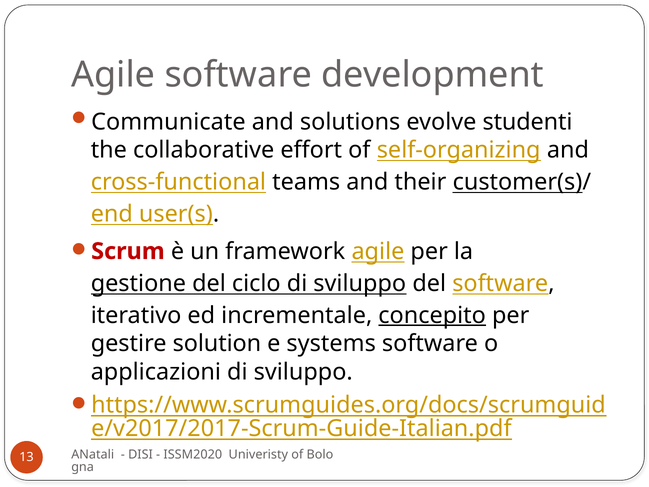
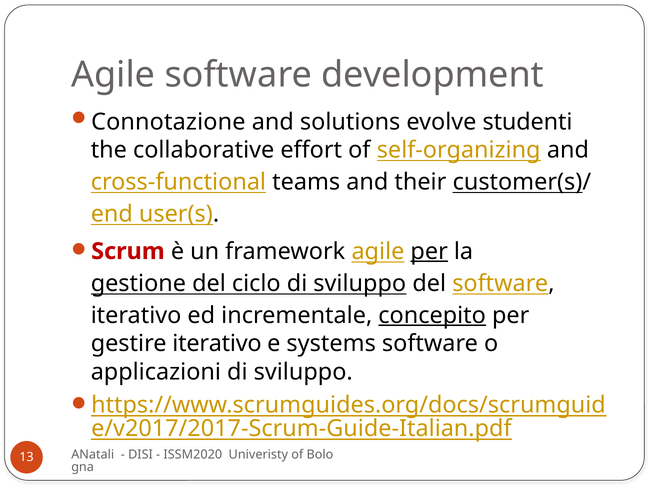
Communicate: Communicate -> Connotazione
per at (429, 251) underline: none -> present
gestire solution: solution -> iterativo
